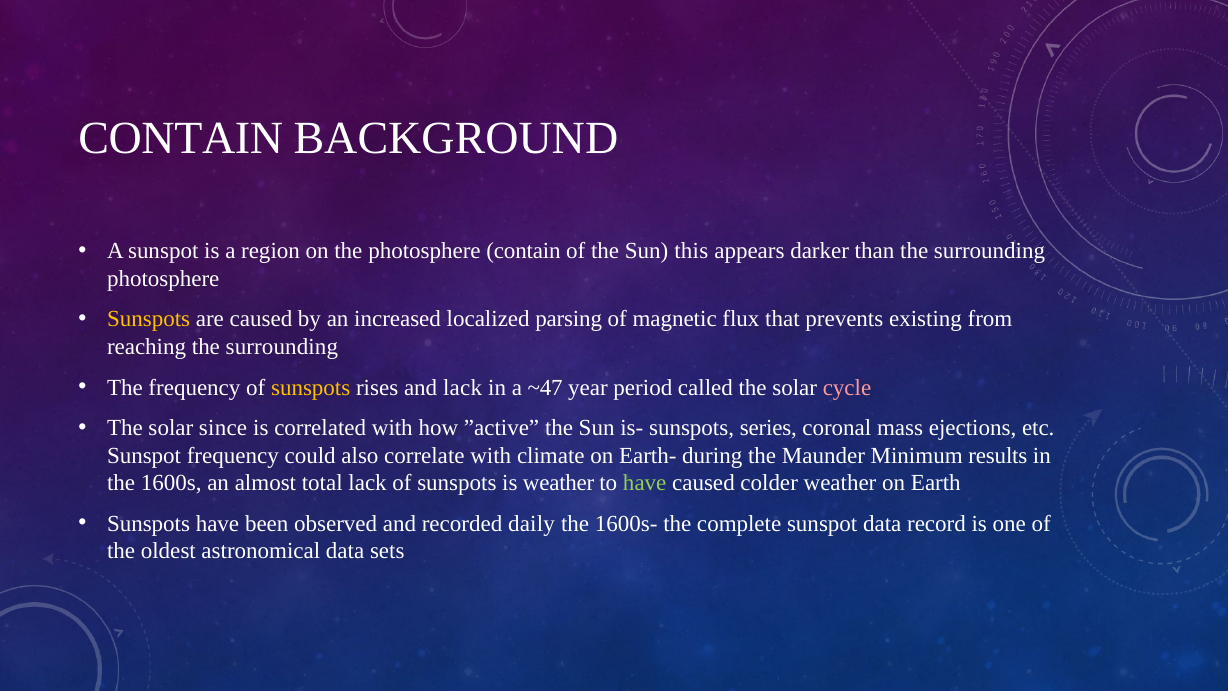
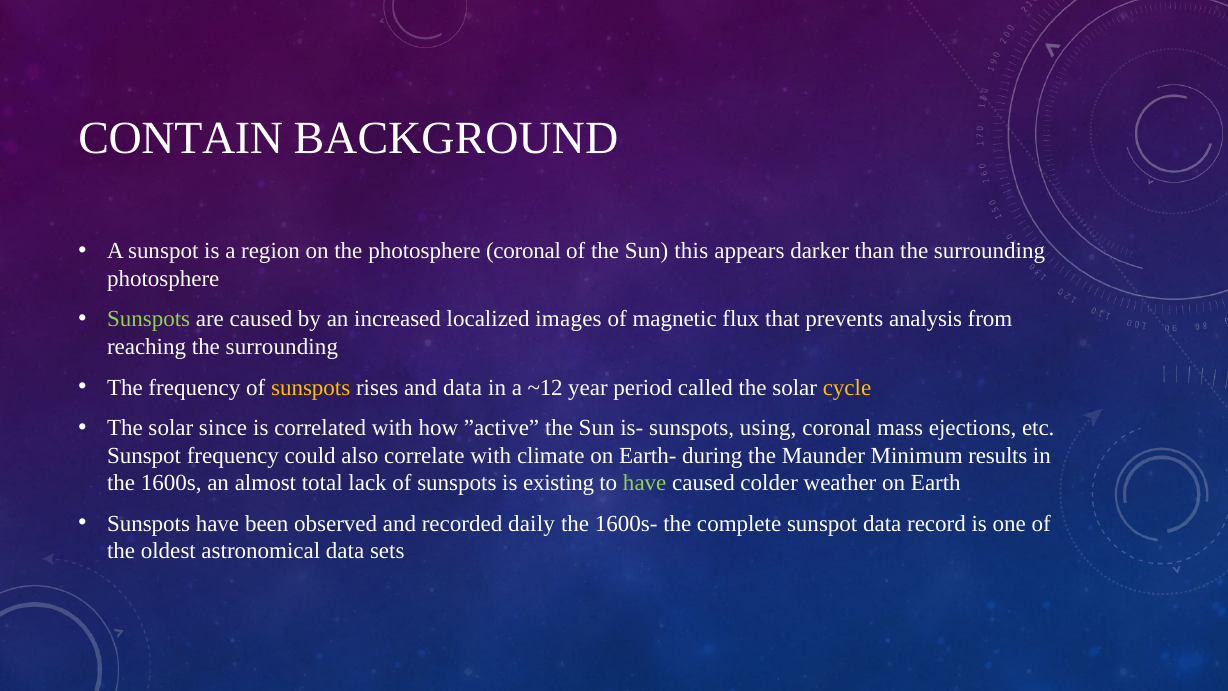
photosphere contain: contain -> coronal
Sunspots at (149, 319) colour: yellow -> light green
parsing: parsing -> images
existing: existing -> analysis
and lack: lack -> data
~47: ~47 -> ~12
cycle colour: pink -> yellow
series: series -> using
is weather: weather -> existing
